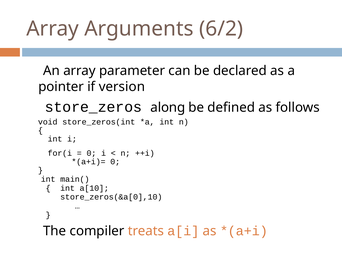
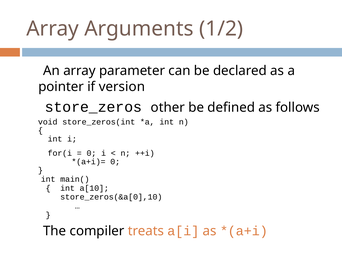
6/2: 6/2 -> 1/2
along: along -> other
